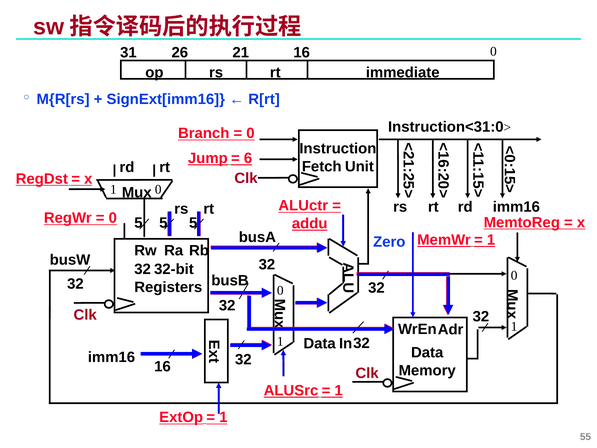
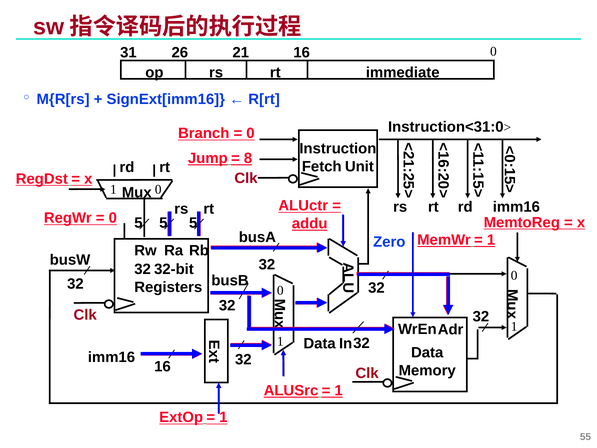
6 at (248, 158): 6 -> 8
